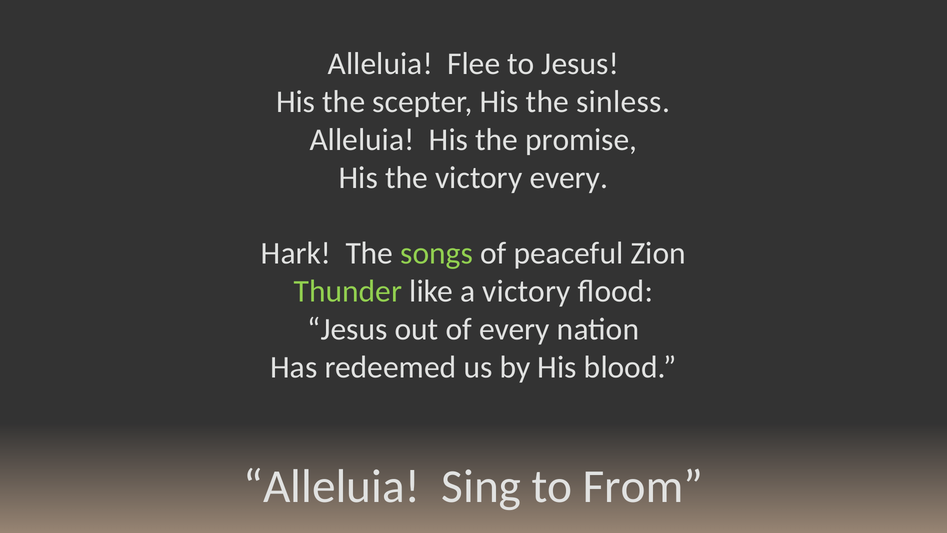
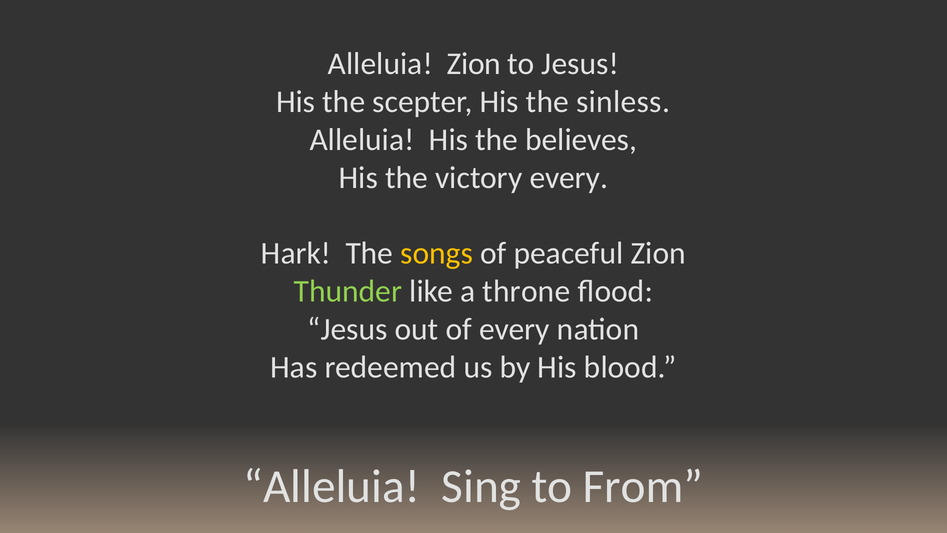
Alleluia Flee: Flee -> Zion
promise: promise -> believes
songs colour: light green -> yellow
a victory: victory -> throne
